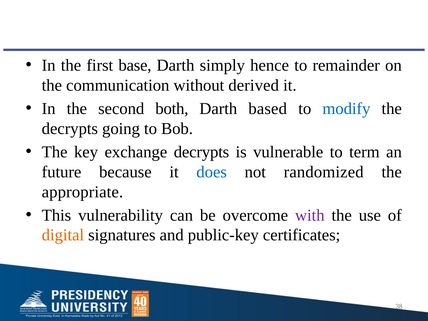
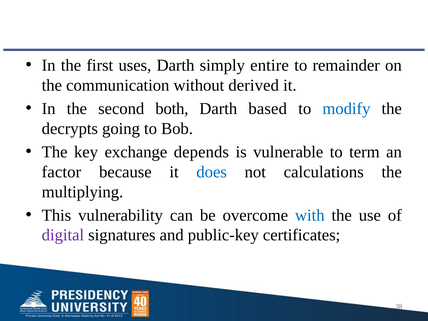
base: base -> uses
hence: hence -> entire
exchange decrypts: decrypts -> depends
future: future -> factor
randomized: randomized -> calculations
appropriate: appropriate -> multiplying
with colour: purple -> blue
digital colour: orange -> purple
